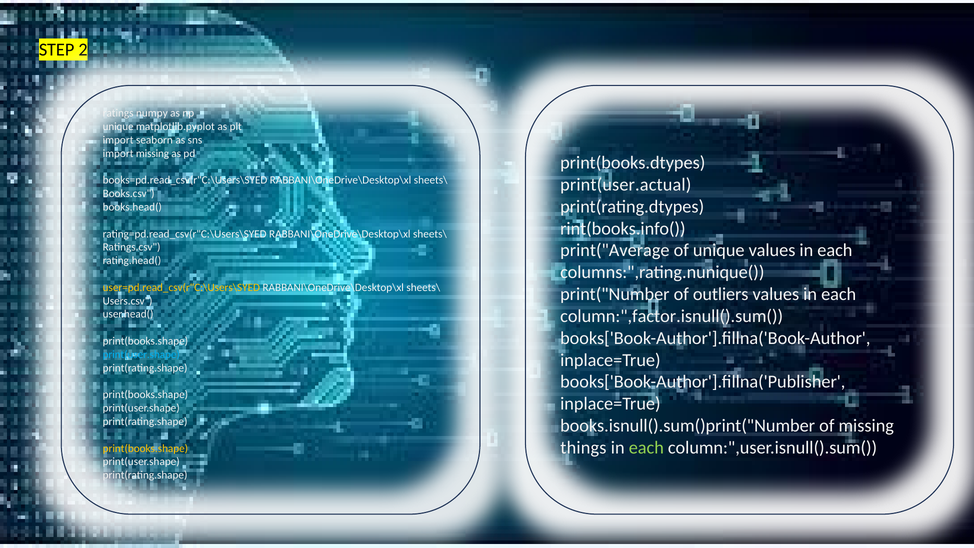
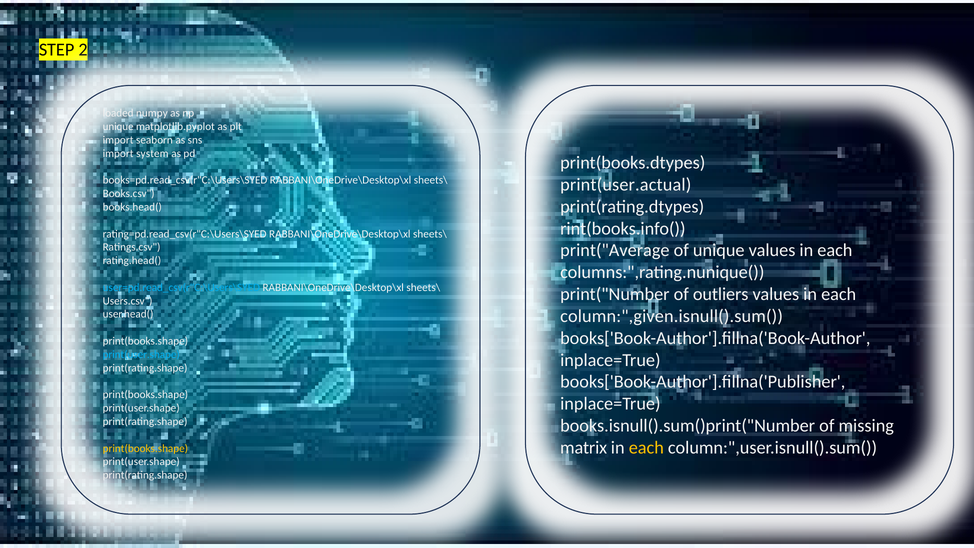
ratings: ratings -> loaded
import missing: missing -> system
user=pd.read_csv(r"C:\Users\SYED colour: yellow -> light blue
column:",factor.isnull().sum(: column:",factor.isnull().sum( -> column:",given.isnull().sum(
things: things -> matrix
each at (646, 448) colour: light green -> yellow
